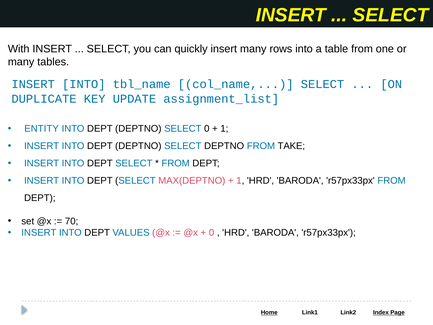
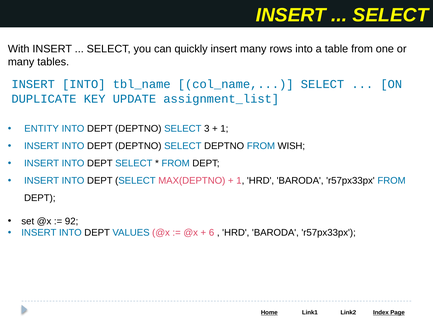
SELECT 0: 0 -> 3
TAKE: TAKE -> WISH
70: 70 -> 92
0 at (212, 233): 0 -> 6
